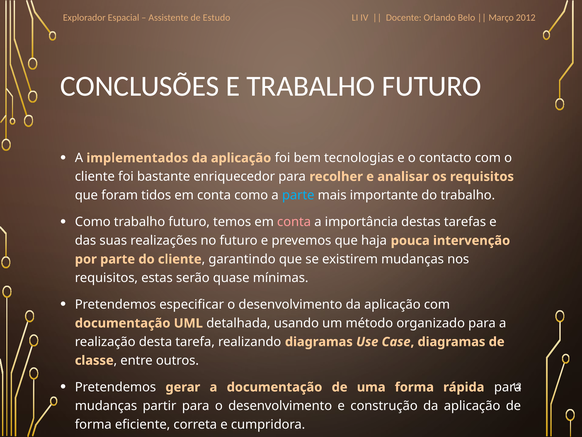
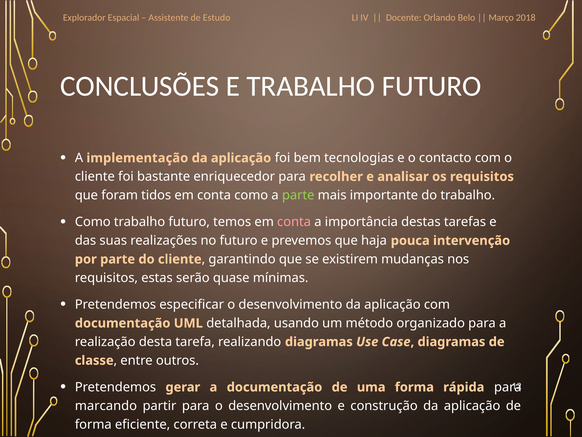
2012: 2012 -> 2018
implementados: implementados -> implementação
parte at (298, 195) colour: light blue -> light green
mudanças at (106, 405): mudanças -> marcando
